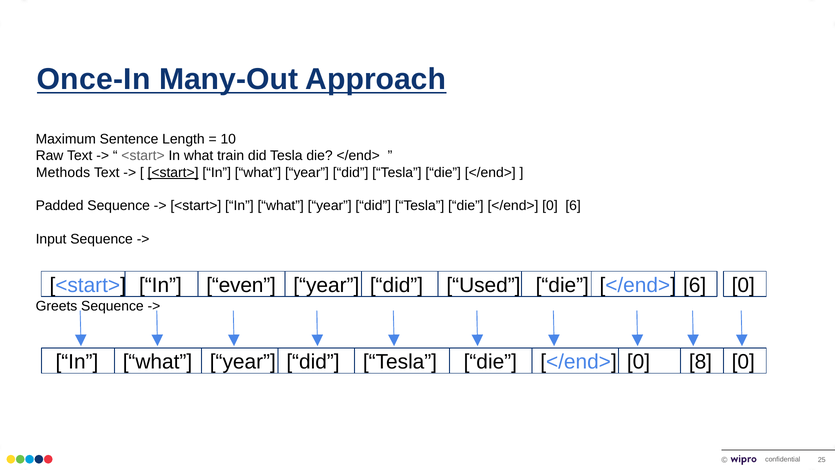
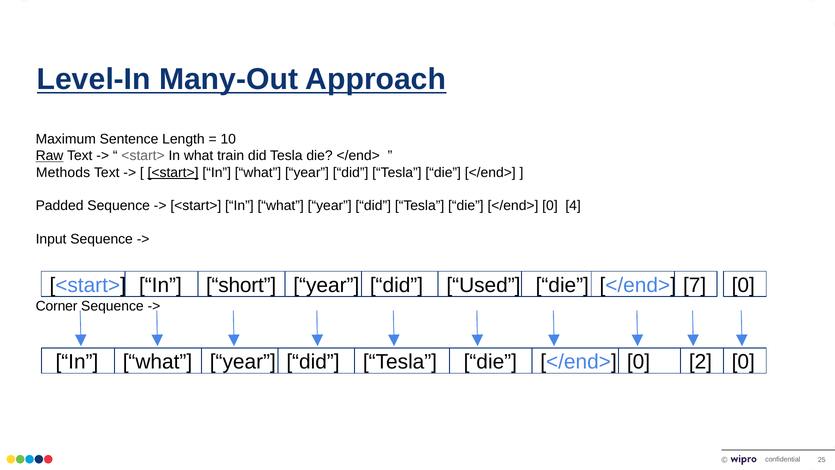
Once-In: Once-In -> Level-In
Raw underline: none -> present
0 6: 6 -> 4
even: even -> short
</end> 6: 6 -> 7
Greets: Greets -> Corner
8: 8 -> 2
